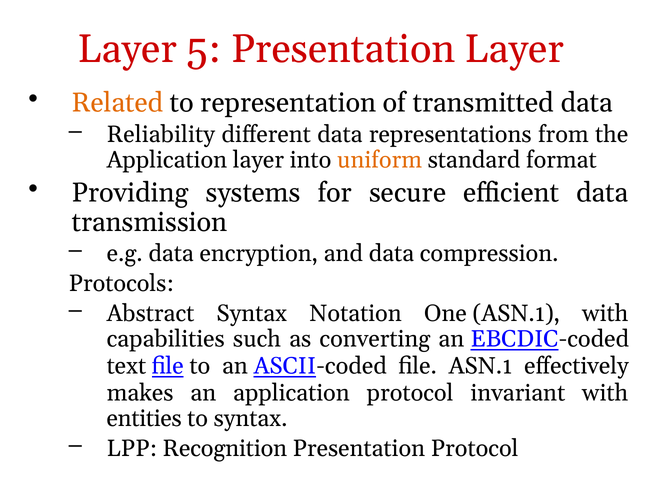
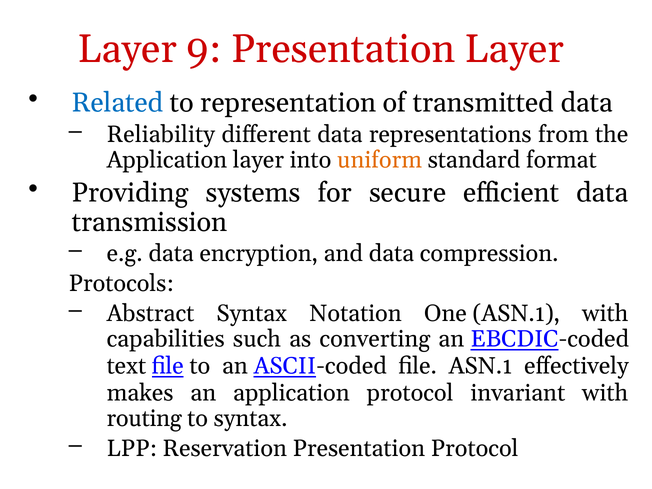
5: 5 -> 9
Related colour: orange -> blue
entities: entities -> routing
Recognition: Recognition -> Reservation
